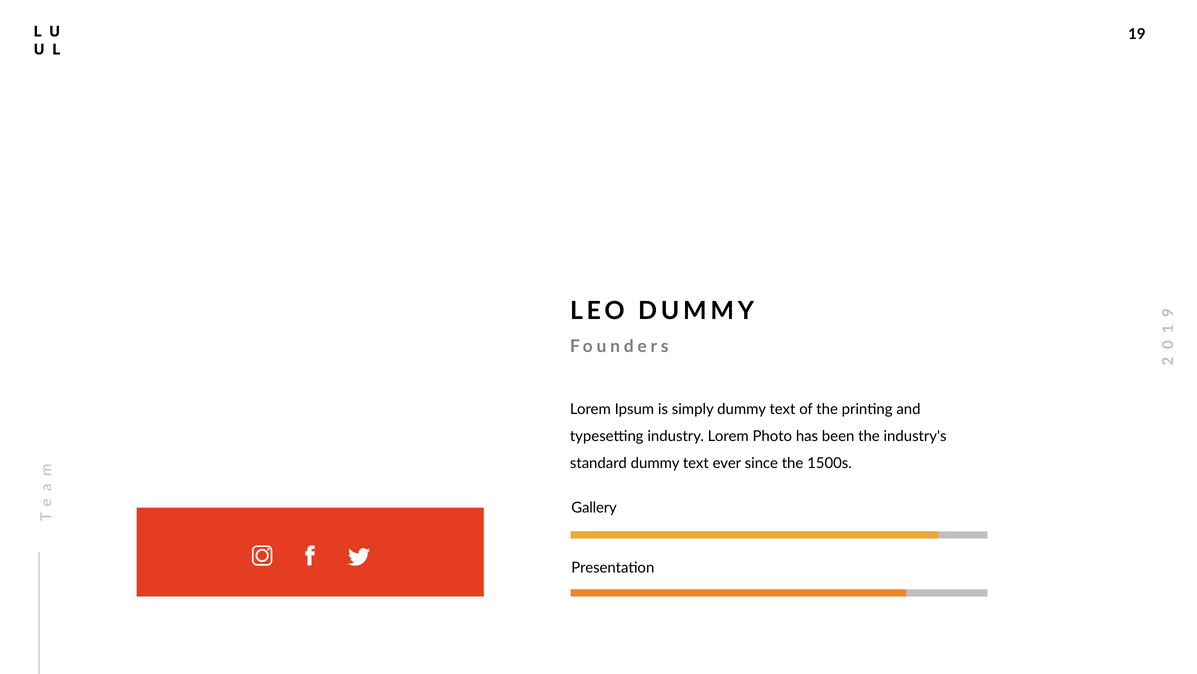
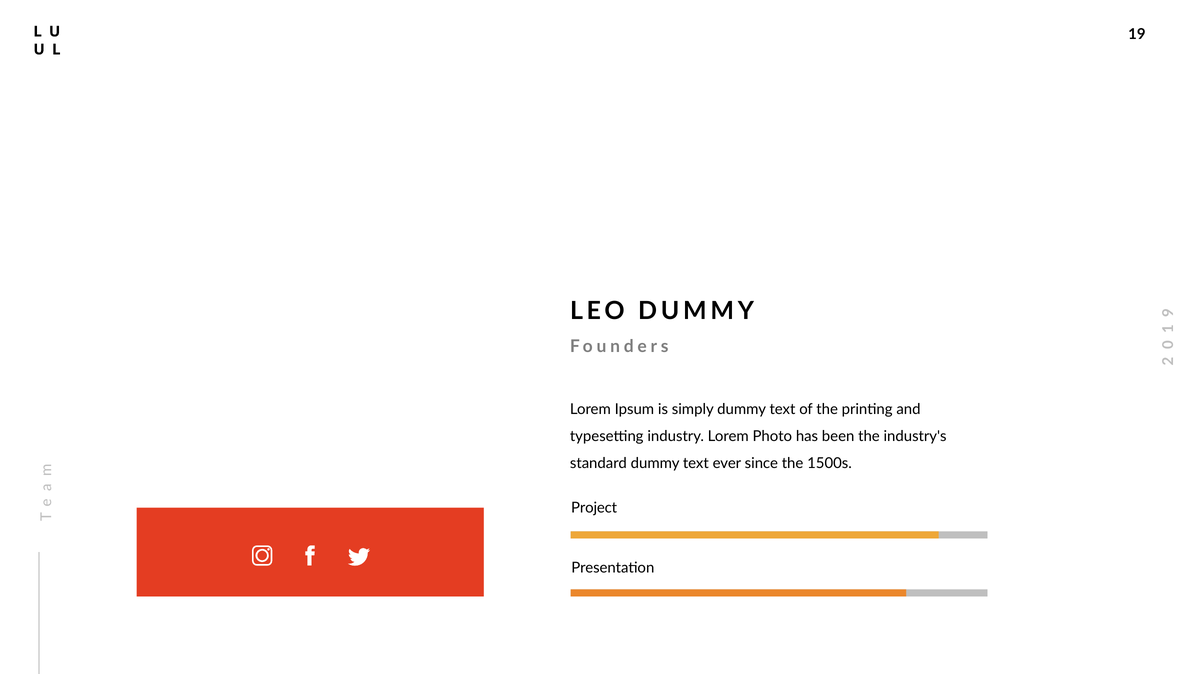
Gallery: Gallery -> Project
